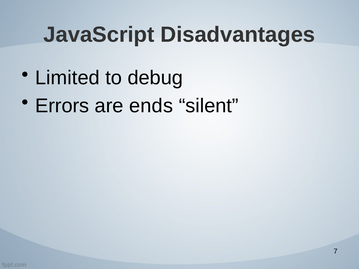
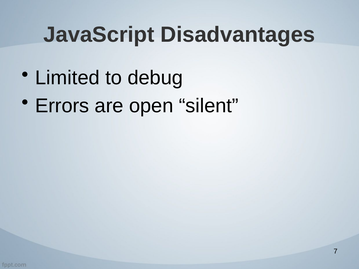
ends: ends -> open
